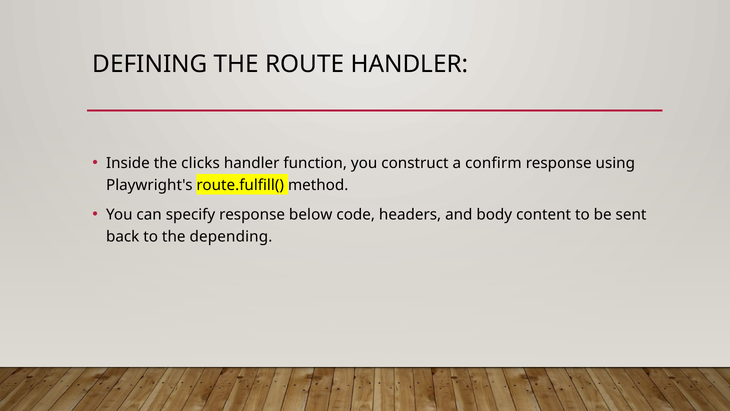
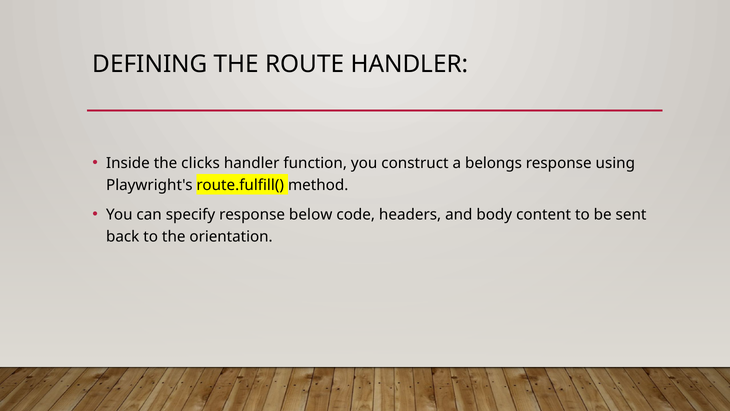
confirm: confirm -> belongs
depending: depending -> orientation
